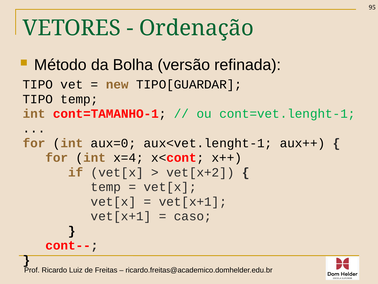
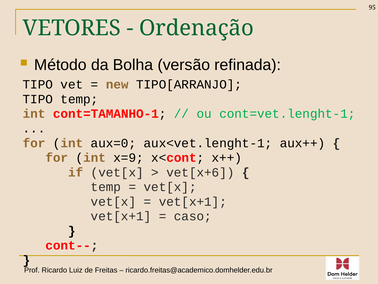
TIPO[GUARDAR: TIPO[GUARDAR -> TIPO[ARRANJO
x=4: x=4 -> x=9
vet[x+2: vet[x+2 -> vet[x+6
